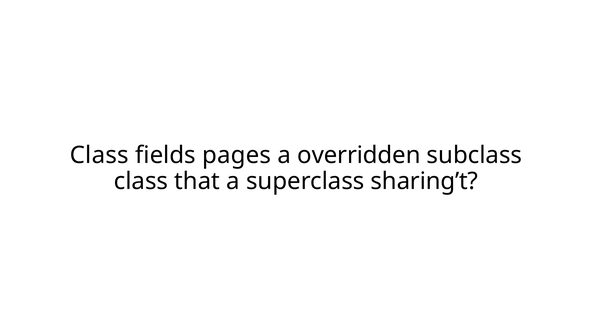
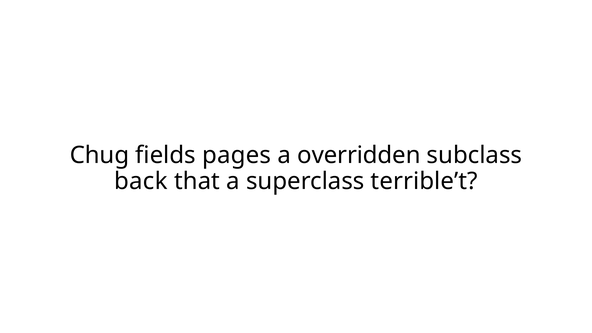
Class at (99, 155): Class -> Chug
class at (141, 181): class -> back
sharing’t: sharing’t -> terrible’t
